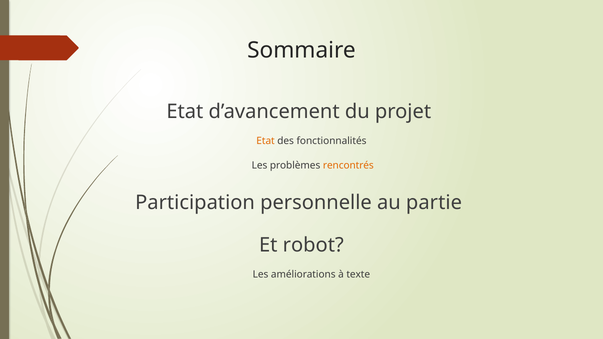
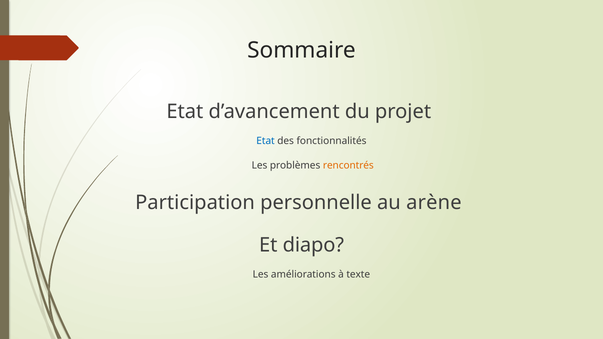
Etat at (266, 141) colour: orange -> blue
partie: partie -> arène
robot: robot -> diapo
